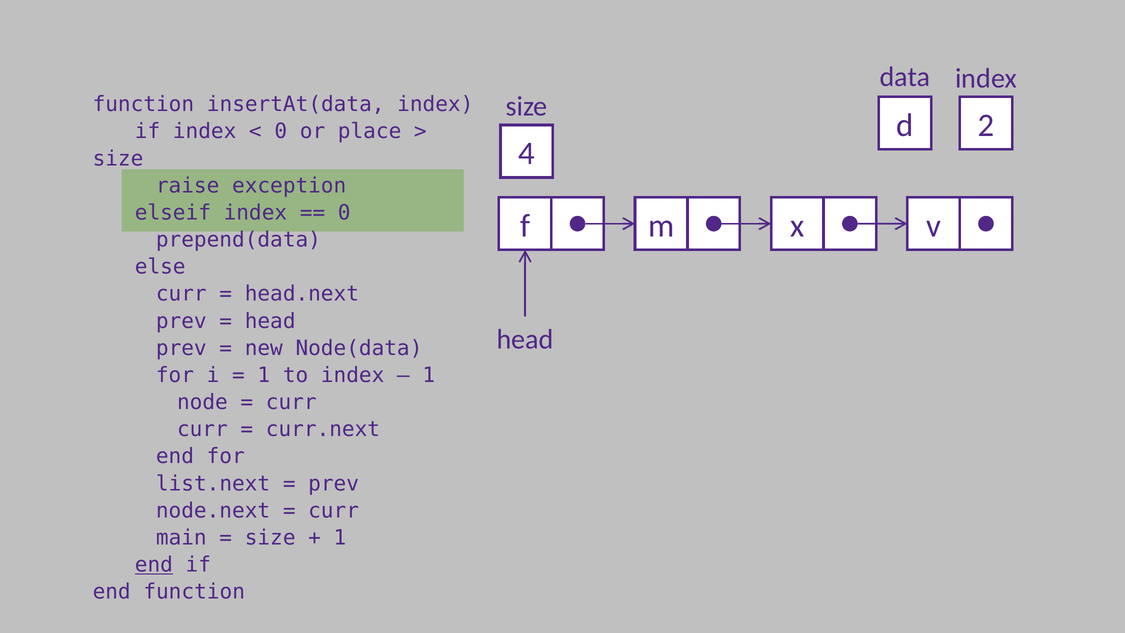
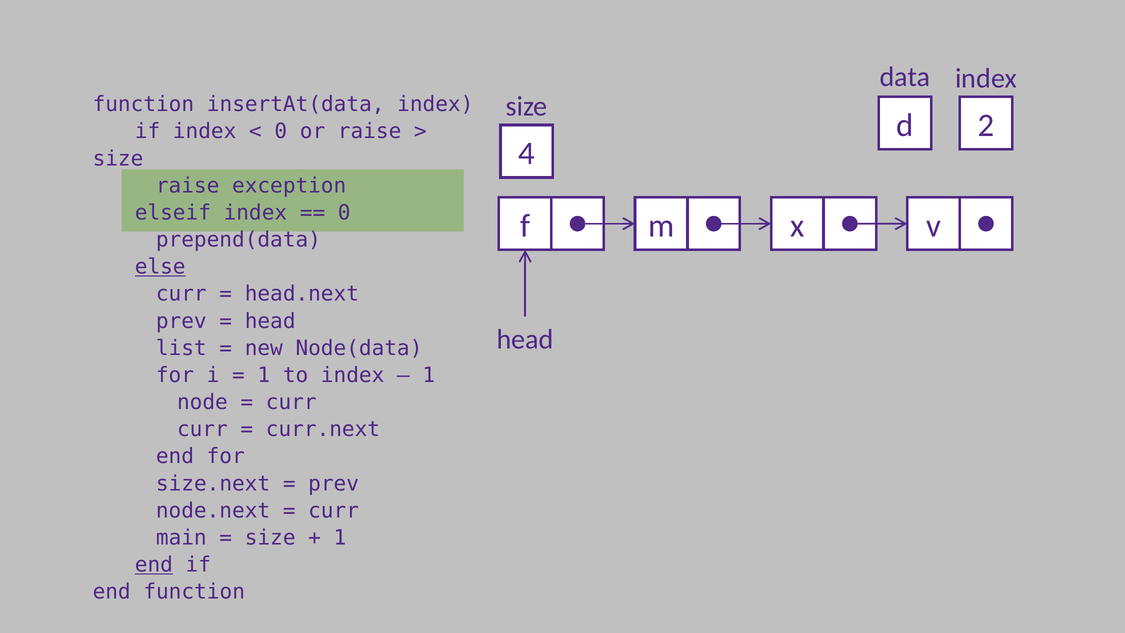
or place: place -> raise
else underline: none -> present
prev at (181, 348): prev -> list
list.next: list.next -> size.next
